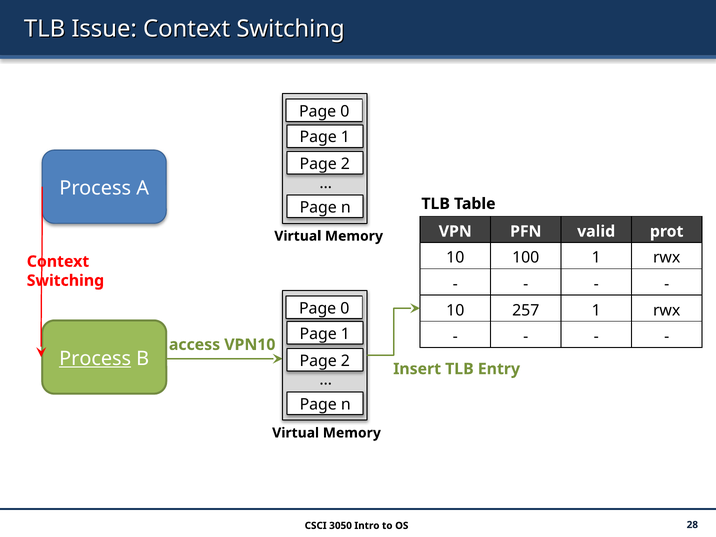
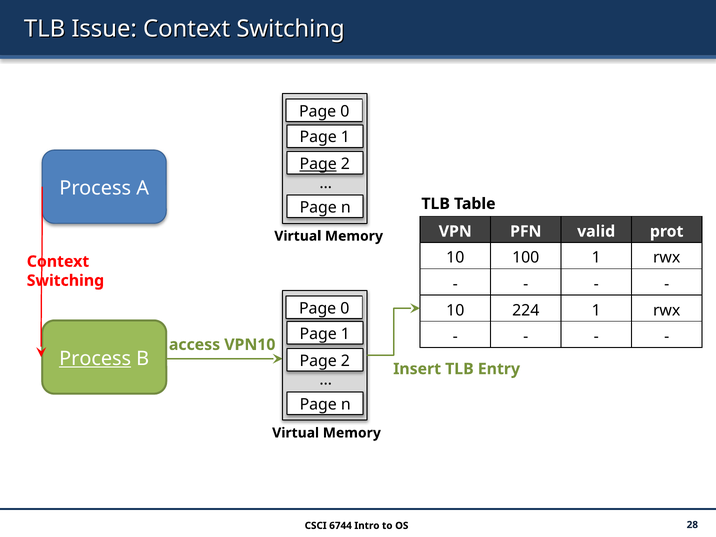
Page at (318, 164) underline: none -> present
257: 257 -> 224
3050: 3050 -> 6744
